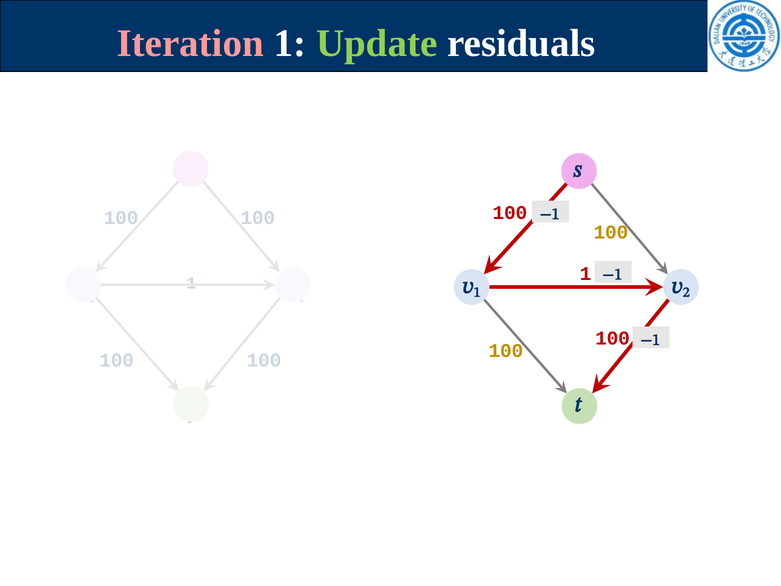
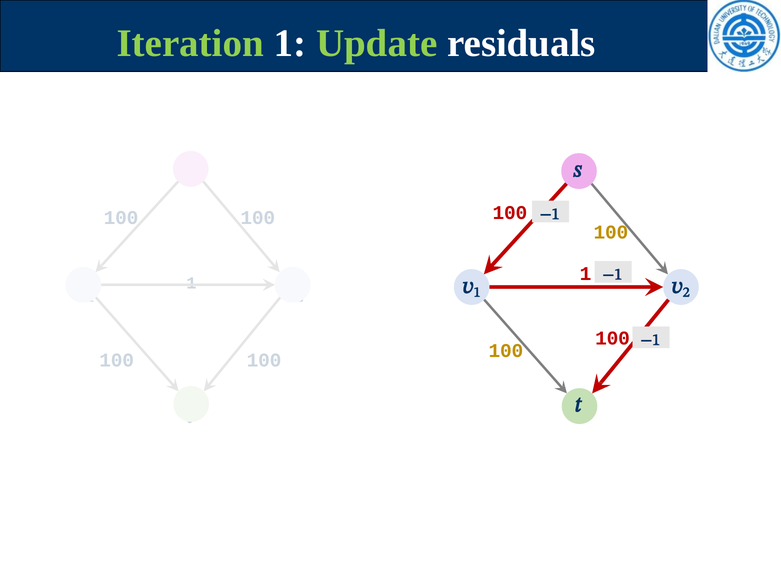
Iteration colour: pink -> light green
